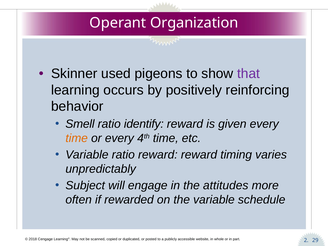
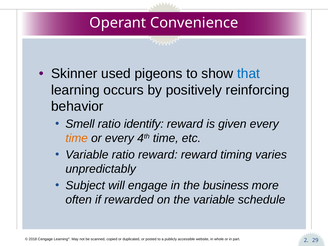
Organization: Organization -> Convenience
that colour: purple -> blue
attitudes: attitudes -> business
